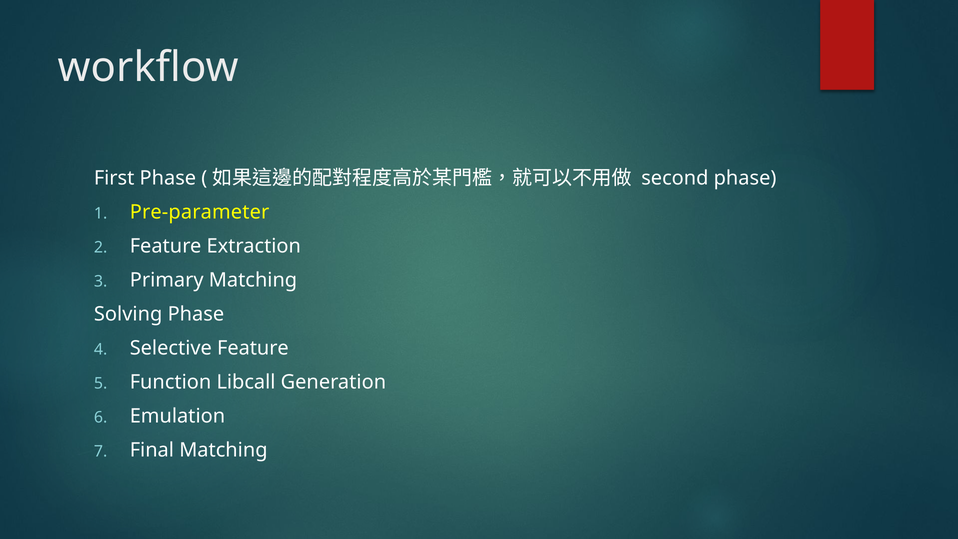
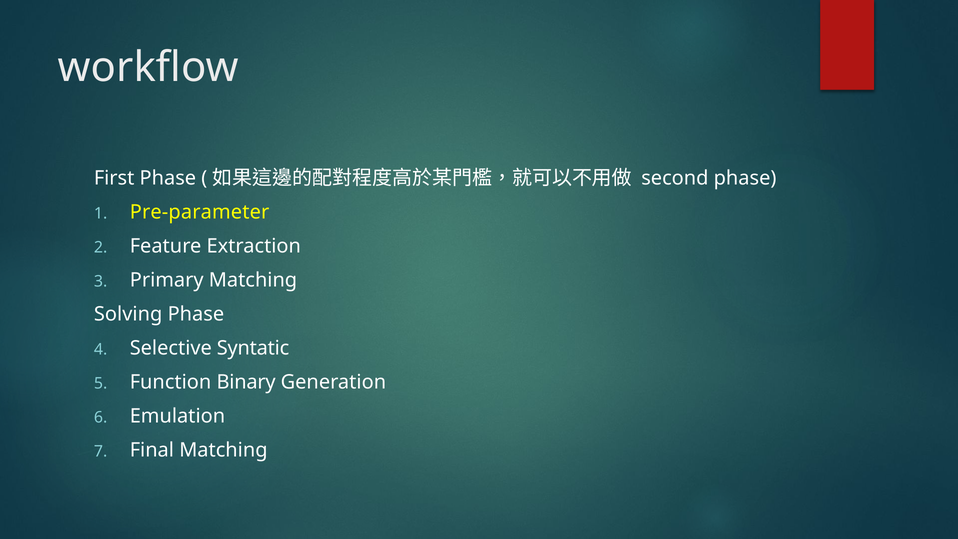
Selective Feature: Feature -> Syntatic
Libcall: Libcall -> Binary
